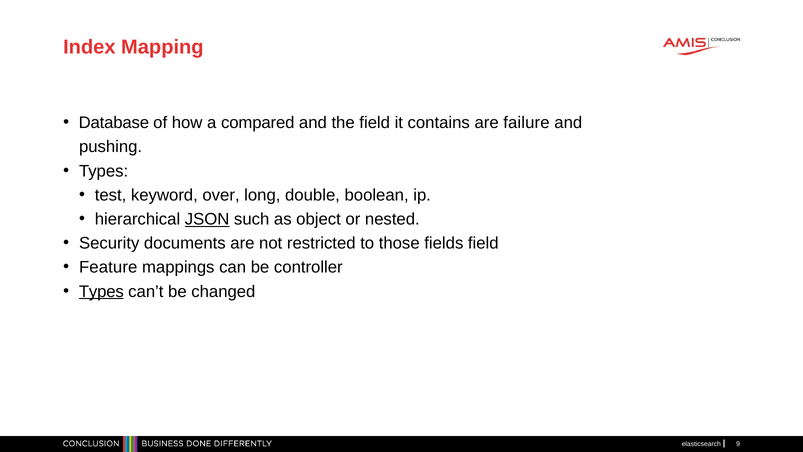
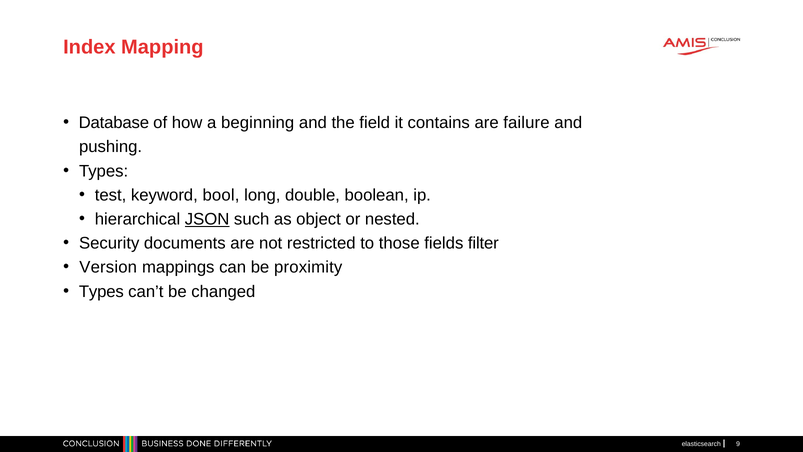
compared: compared -> beginning
over: over -> bool
fields field: field -> filter
Feature: Feature -> Version
controller: controller -> proximity
Types at (101, 291) underline: present -> none
